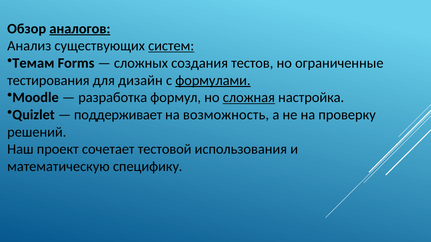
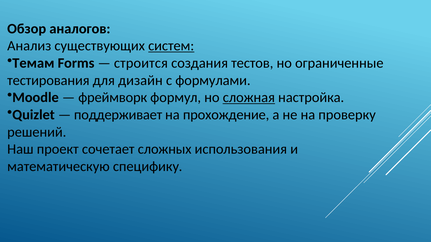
аналогов underline: present -> none
сложных: сложных -> строится
формулами underline: present -> none
разработка: разработка -> фреймворк
возможность: возможность -> прохождение
тестовой: тестовой -> сложных
